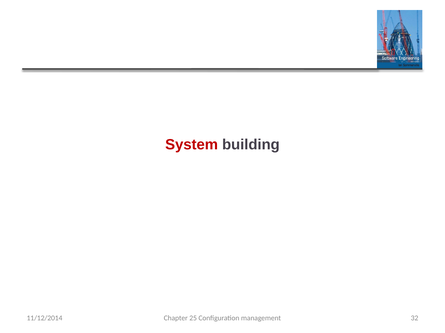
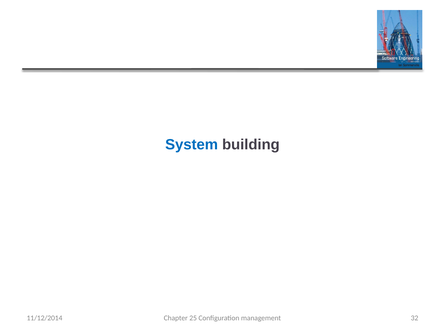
System colour: red -> blue
